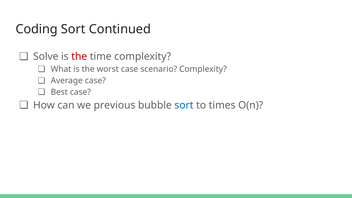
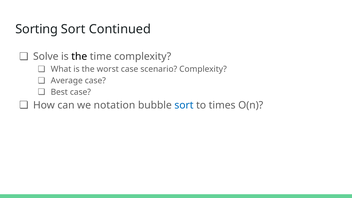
Coding: Coding -> Sorting
the at (79, 57) colour: red -> black
previous: previous -> notation
